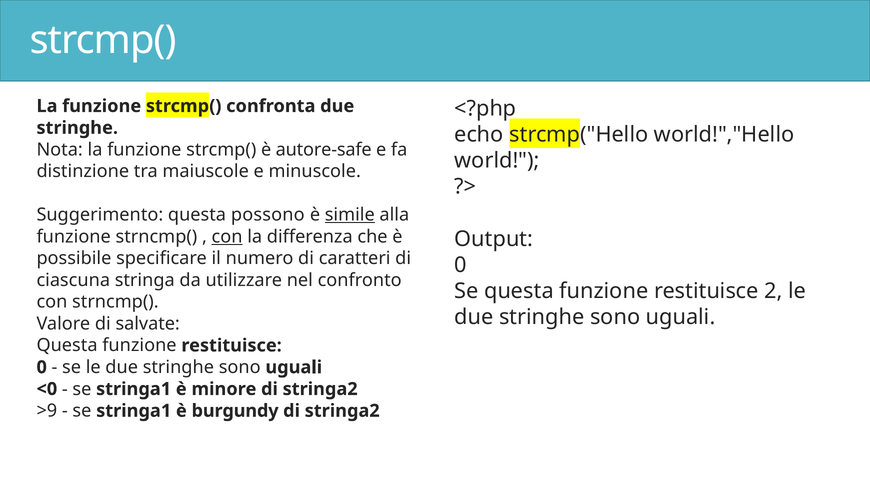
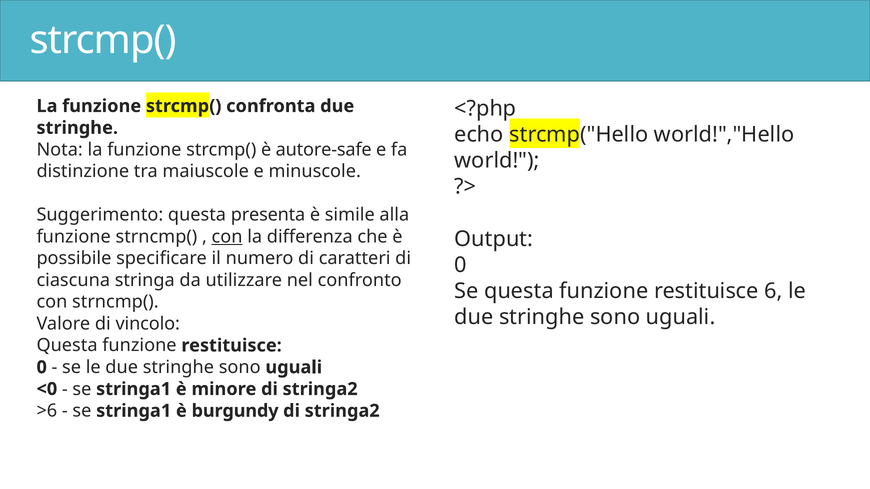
possono: possono -> presenta
simile underline: present -> none
2: 2 -> 6
salvate: salvate -> vincolo
>9: >9 -> >6
